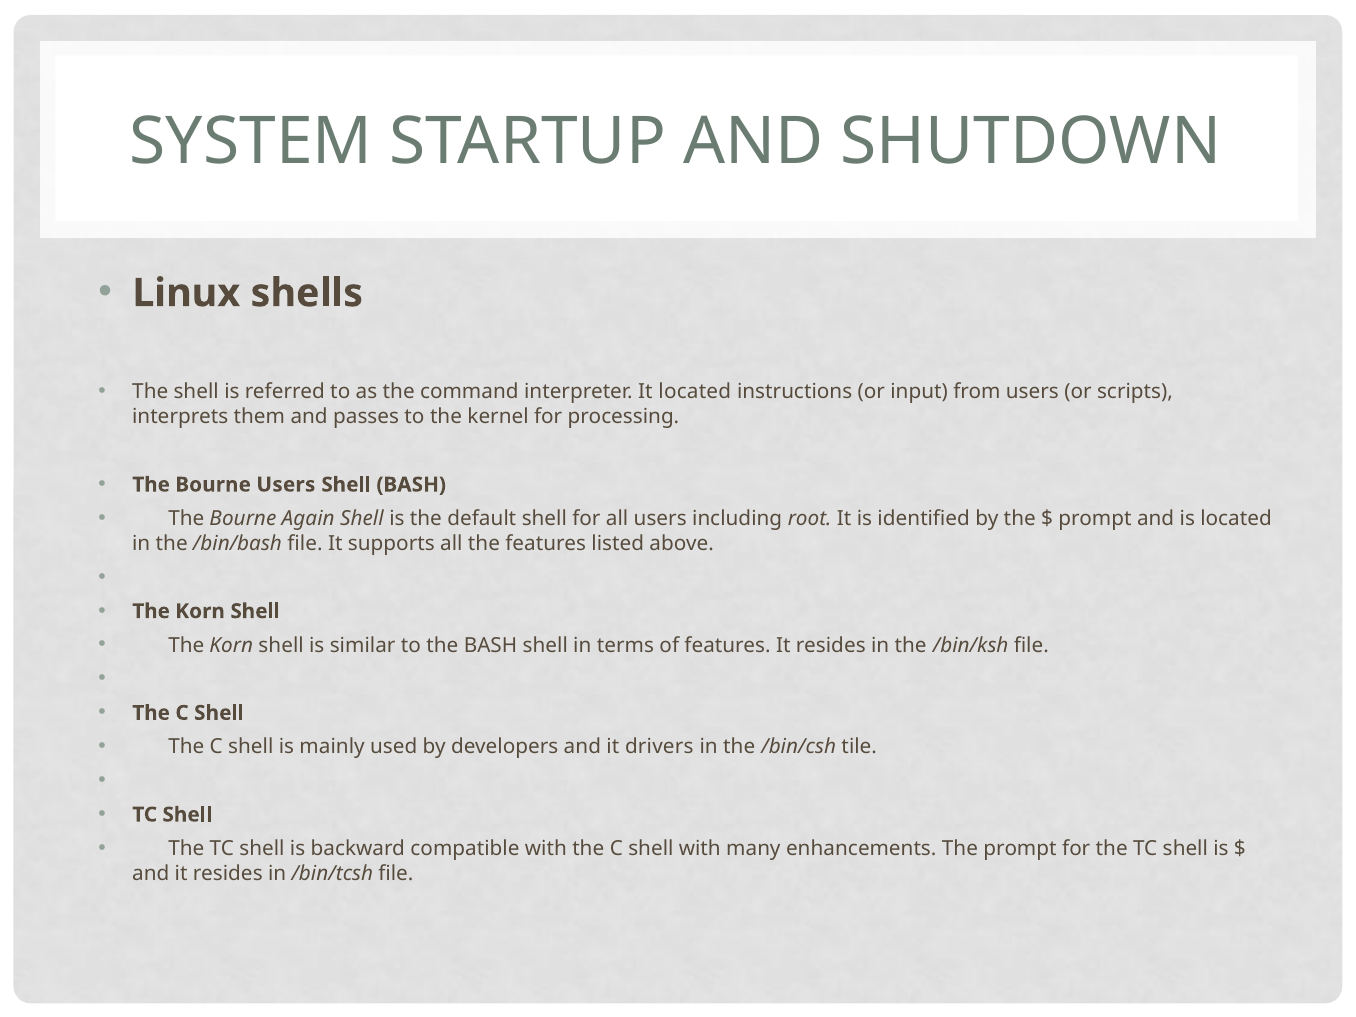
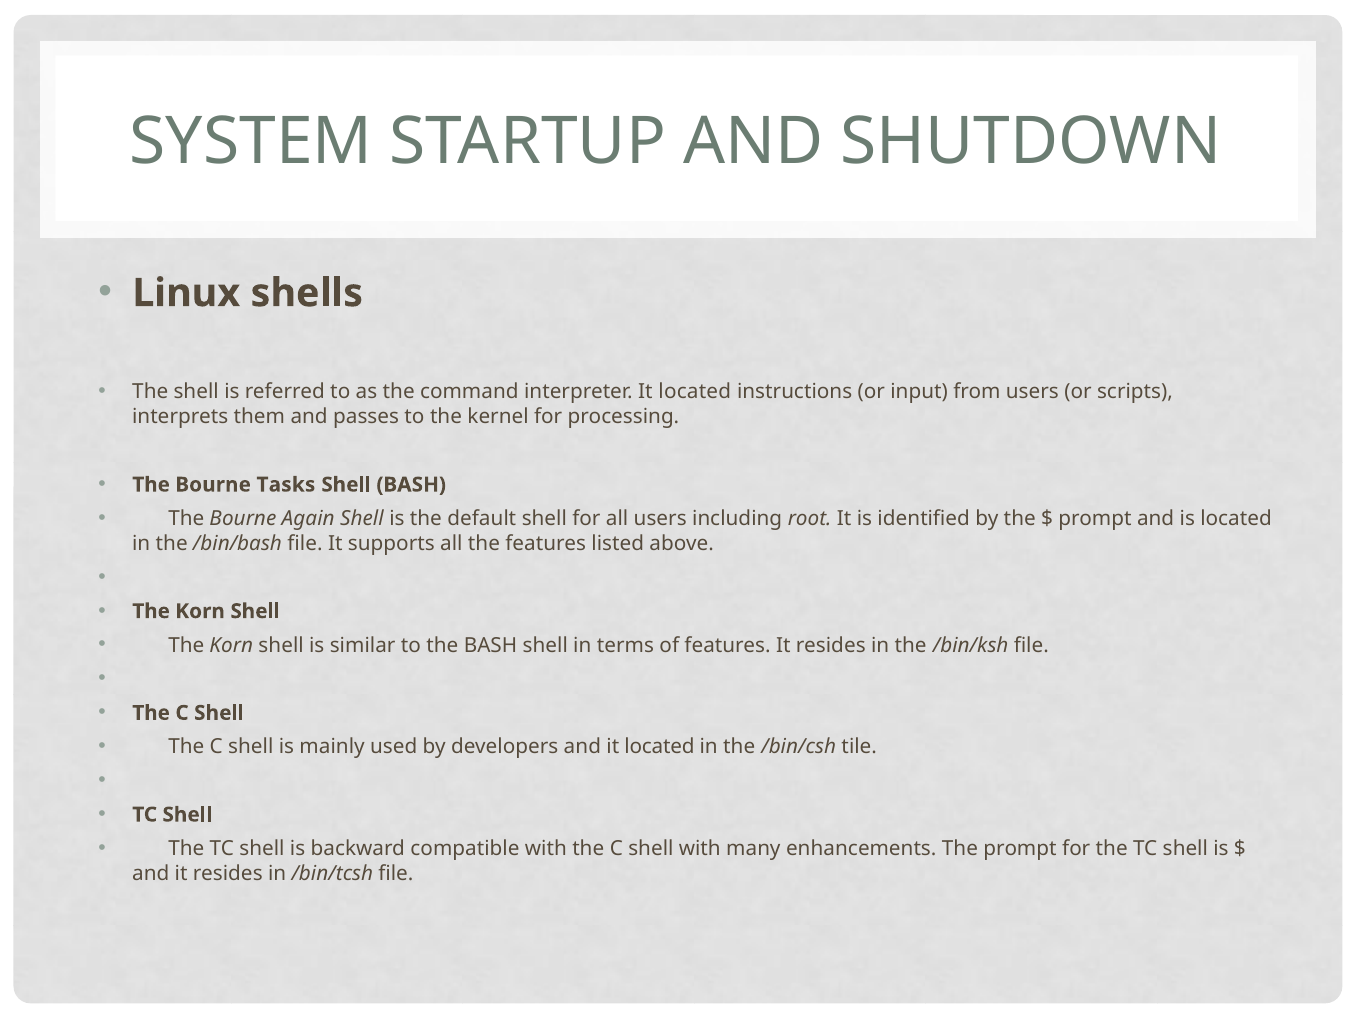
Bourne Users: Users -> Tasks
and it drivers: drivers -> located
